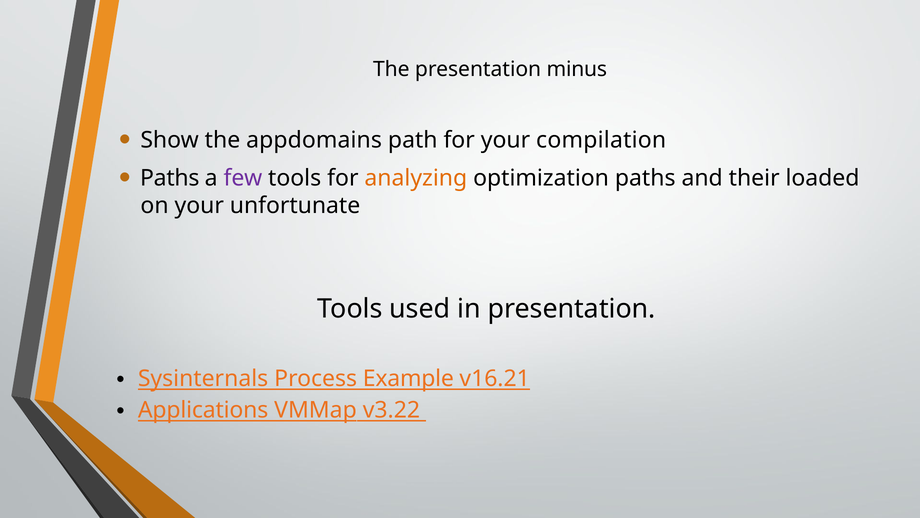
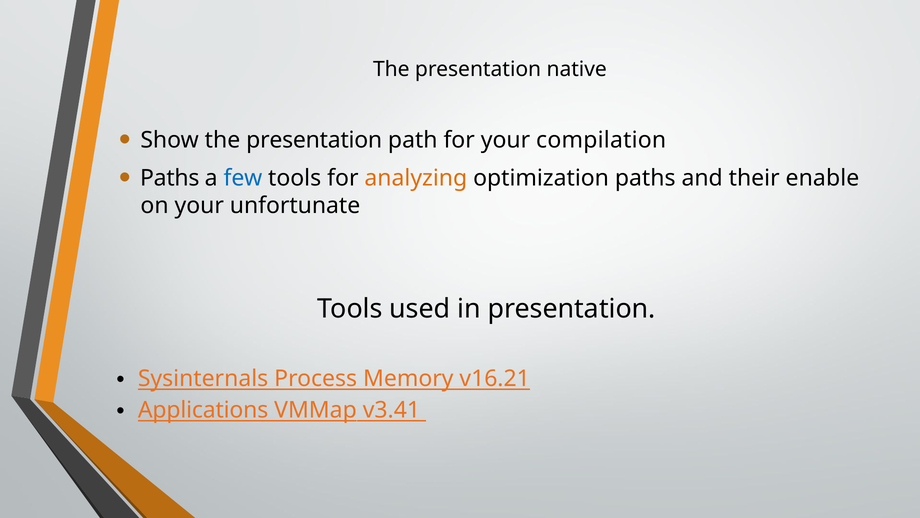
minus: minus -> native
Show the appdomains: appdomains -> presentation
few colour: purple -> blue
loaded: loaded -> enable
Example: Example -> Memory
v3.22: v3.22 -> v3.41
